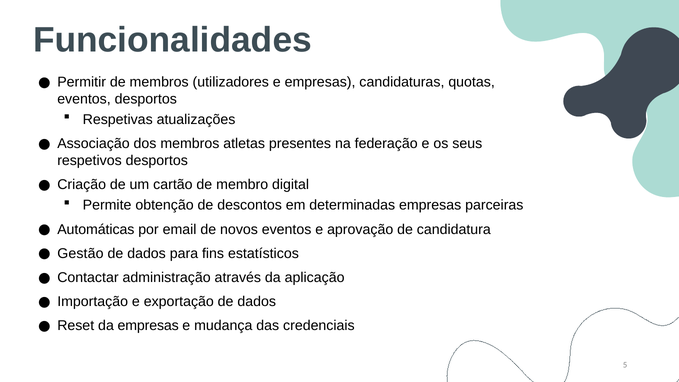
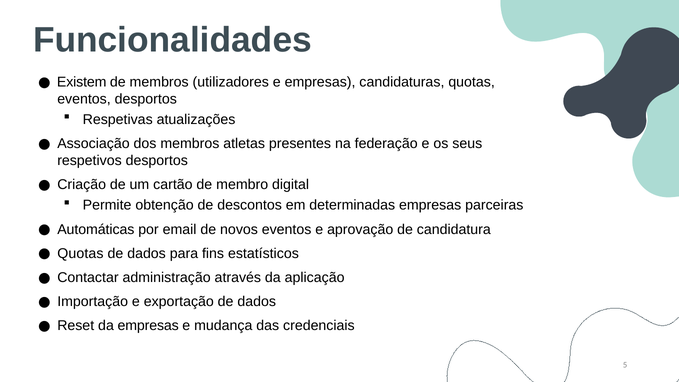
Permitir: Permitir -> Existem
Gestão at (80, 253): Gestão -> Quotas
